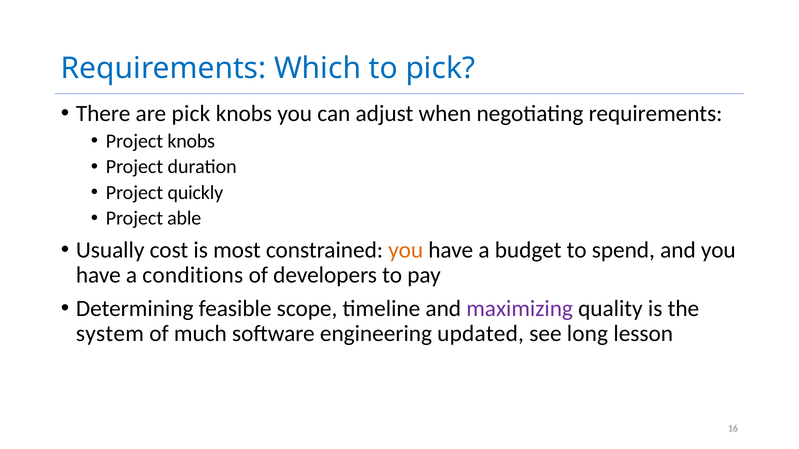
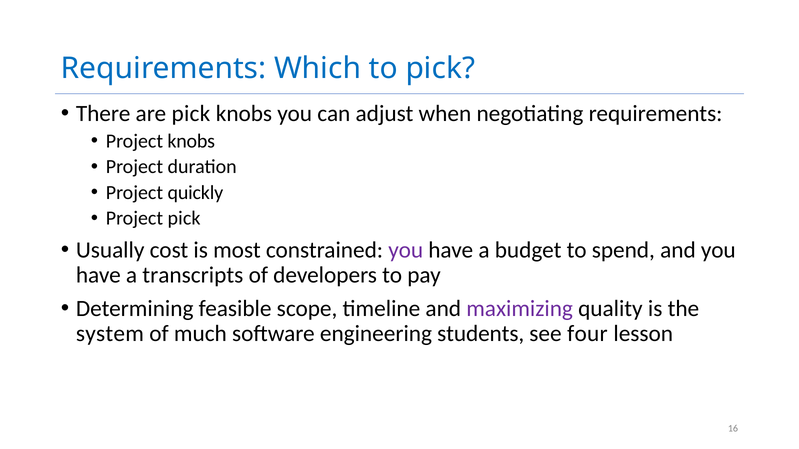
Project able: able -> pick
you at (406, 250) colour: orange -> purple
conditions: conditions -> transcripts
updated: updated -> students
long: long -> four
